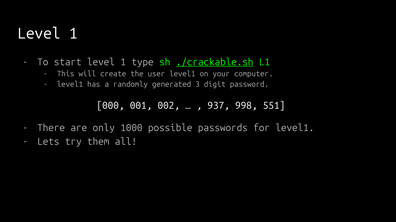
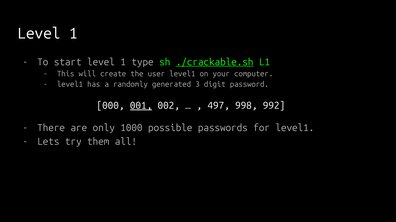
001 underline: none -> present
937: 937 -> 497
551: 551 -> 992
